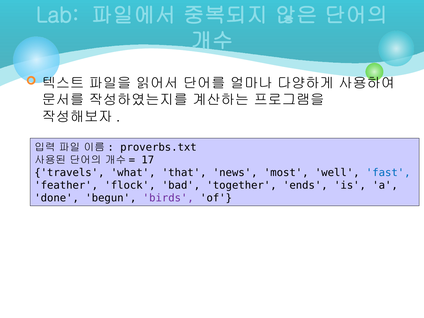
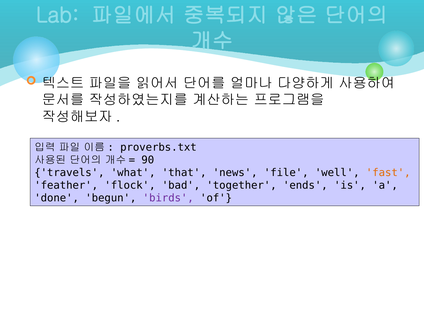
17: 17 -> 90
most: most -> file
fast colour: blue -> orange
